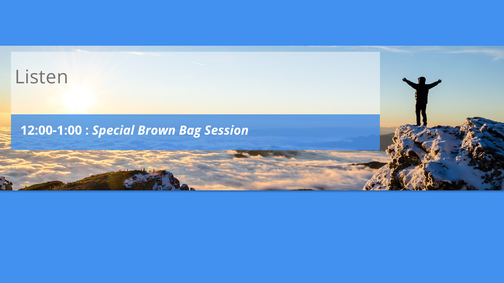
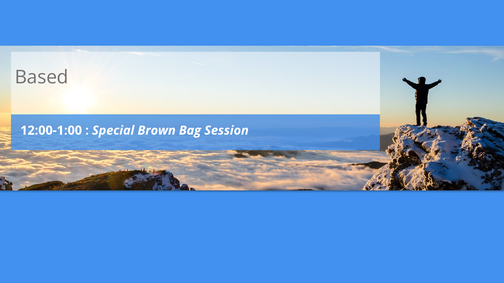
Listen: Listen -> Based
